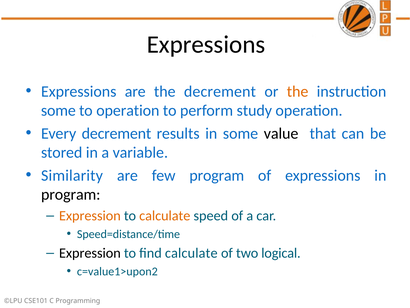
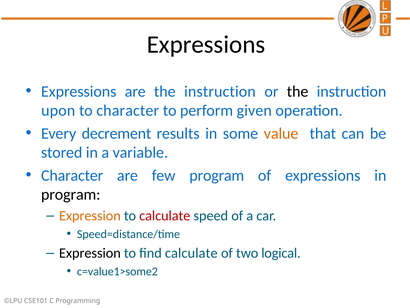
are the decrement: decrement -> instruction
the at (298, 91) colour: orange -> black
some at (58, 110): some -> upon
to operation: operation -> character
study: study -> given
value colour: black -> orange
Similarity at (72, 175): Similarity -> Character
calculate at (165, 216) colour: orange -> red
c=value1>upon2: c=value1>upon2 -> c=value1>some2
